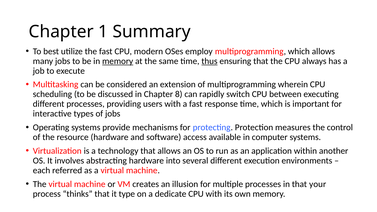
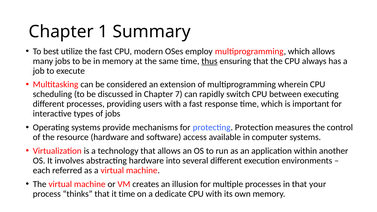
memory at (118, 61) underline: present -> none
8: 8 -> 7
it type: type -> time
